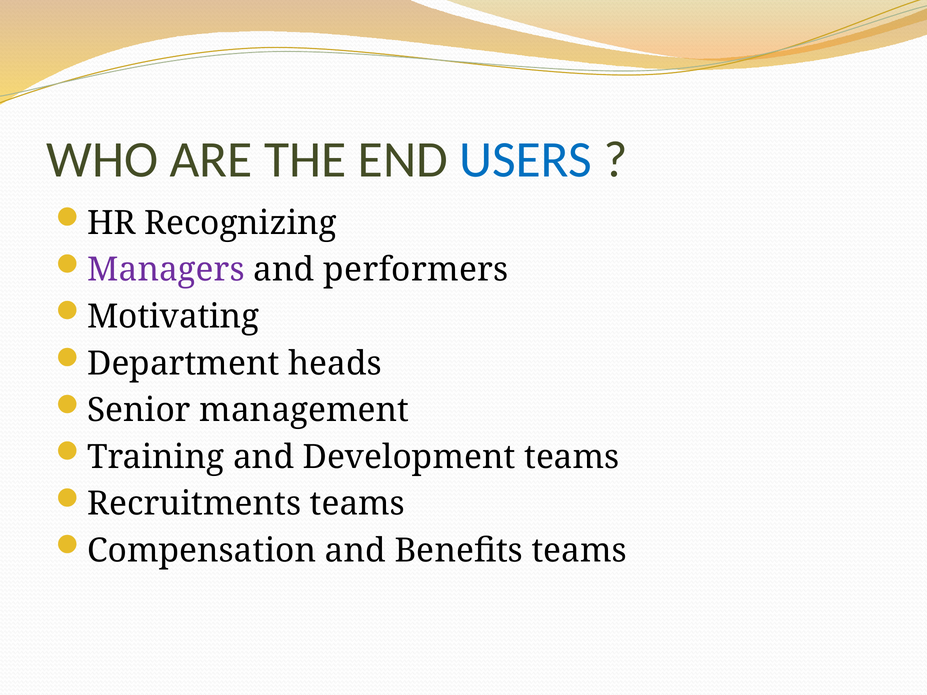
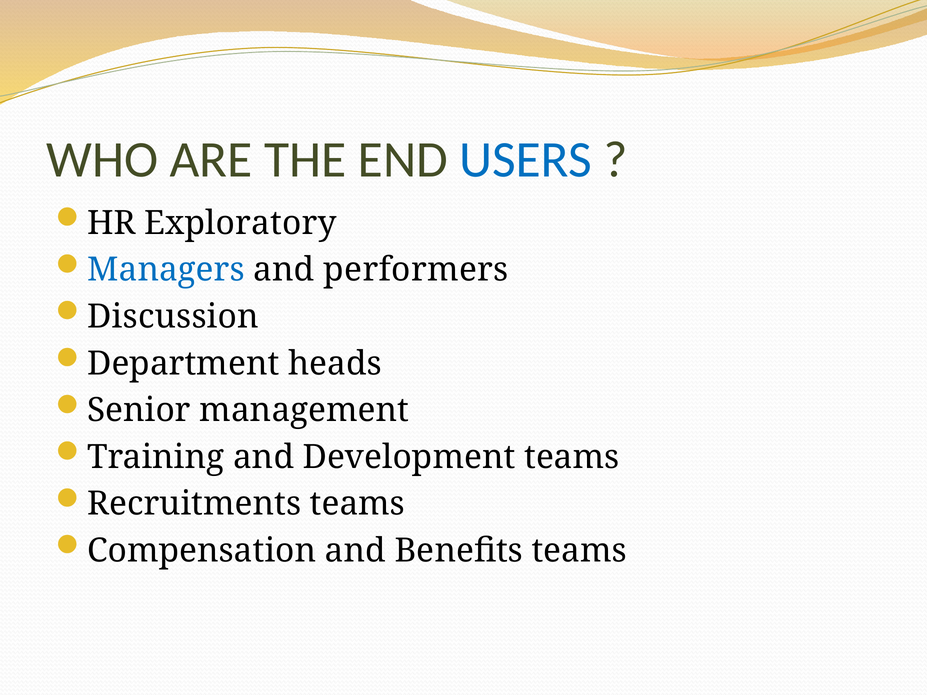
Recognizing: Recognizing -> Exploratory
Managers colour: purple -> blue
Motivating: Motivating -> Discussion
